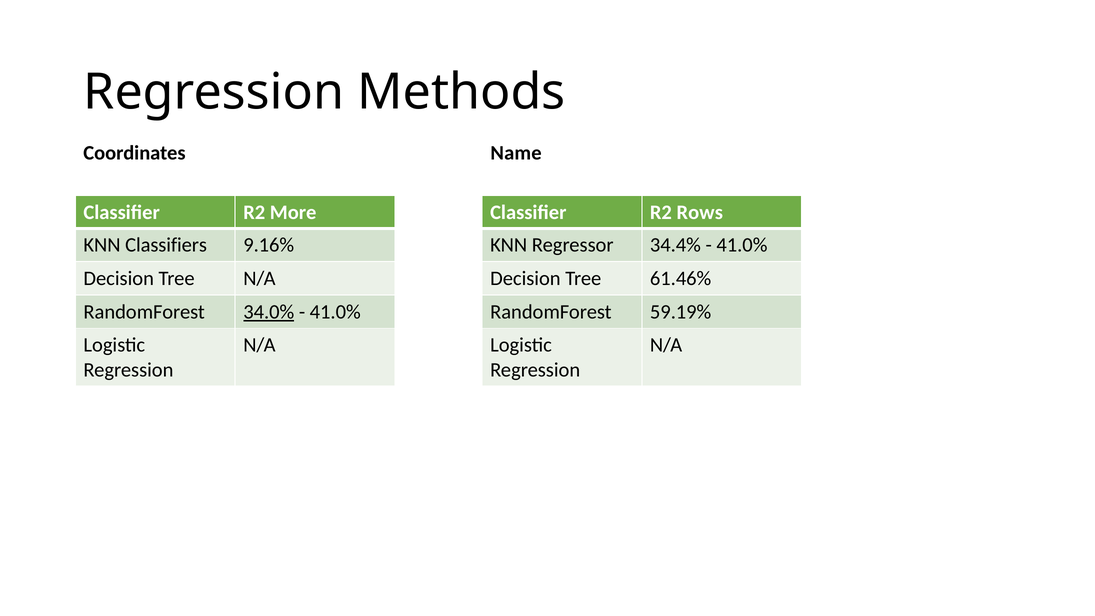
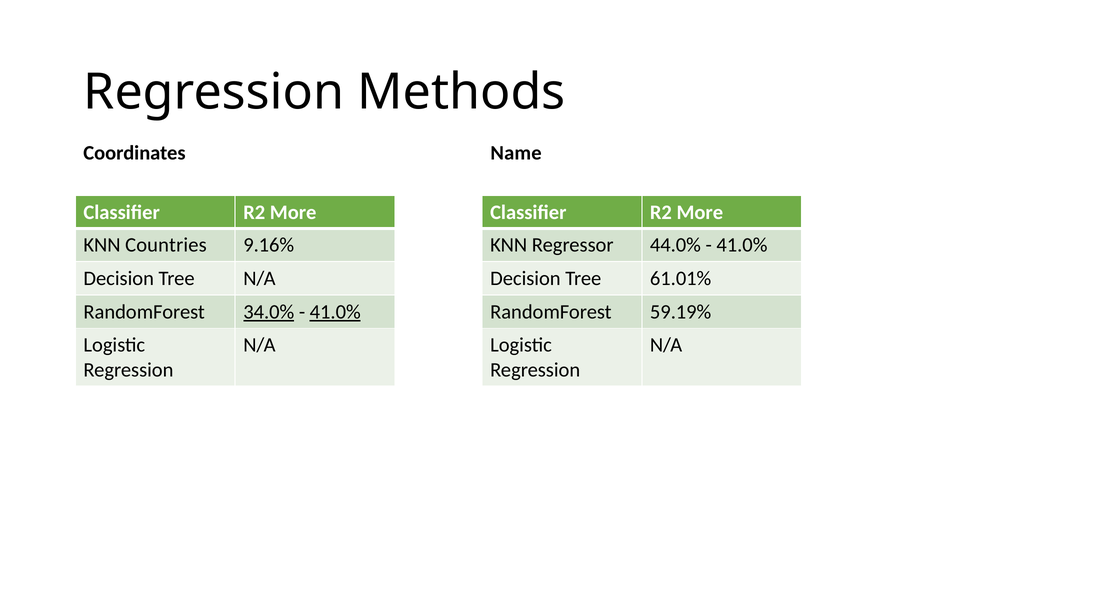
Rows at (700, 212): Rows -> More
Classifiers: Classifiers -> Countries
34.4%: 34.4% -> 44.0%
61.46%: 61.46% -> 61.01%
41.0% at (335, 312) underline: none -> present
